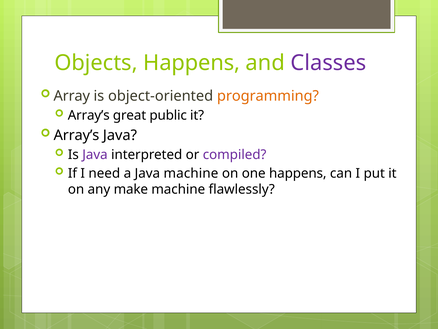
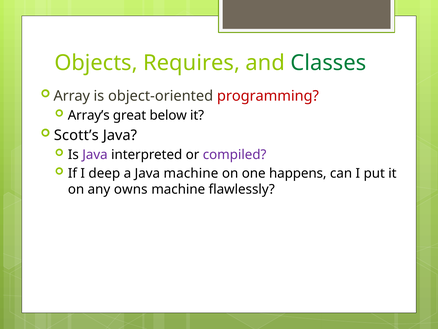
Objects Happens: Happens -> Requires
Classes colour: purple -> green
programming colour: orange -> red
public: public -> below
Array’s at (76, 135): Array’s -> Scott’s
need: need -> deep
make: make -> owns
